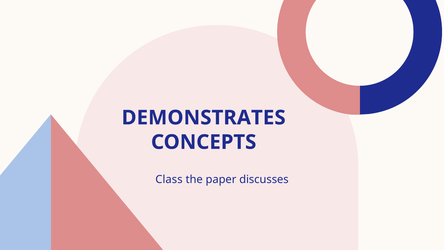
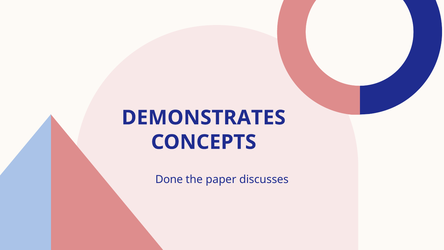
Class: Class -> Done
